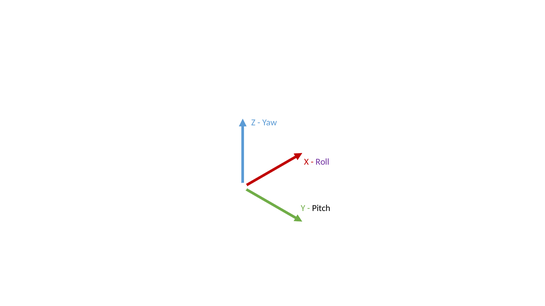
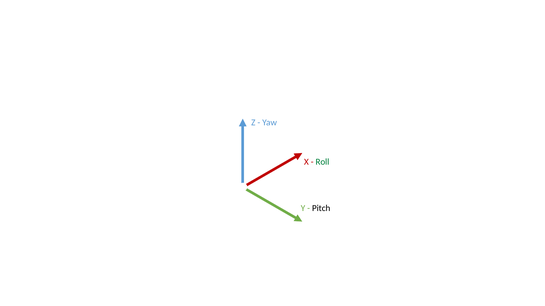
Roll colour: purple -> green
